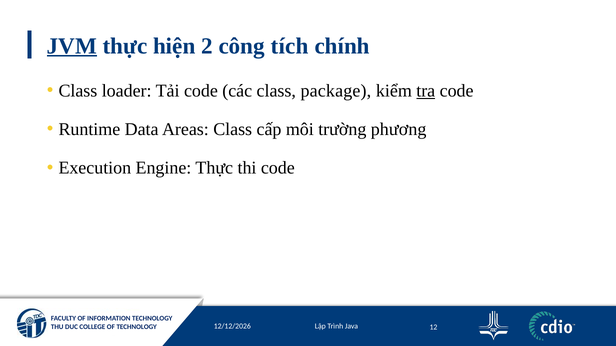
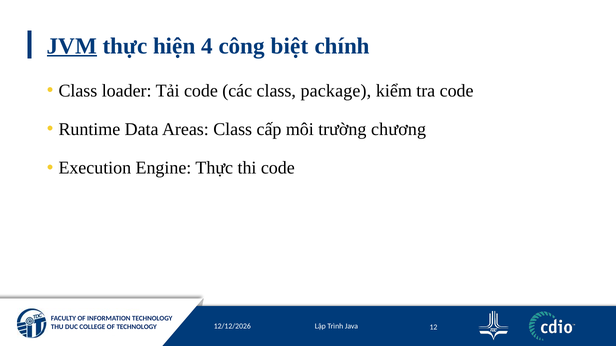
2: 2 -> 4
tích: tích -> biệt
tra underline: present -> none
phương: phương -> chương
